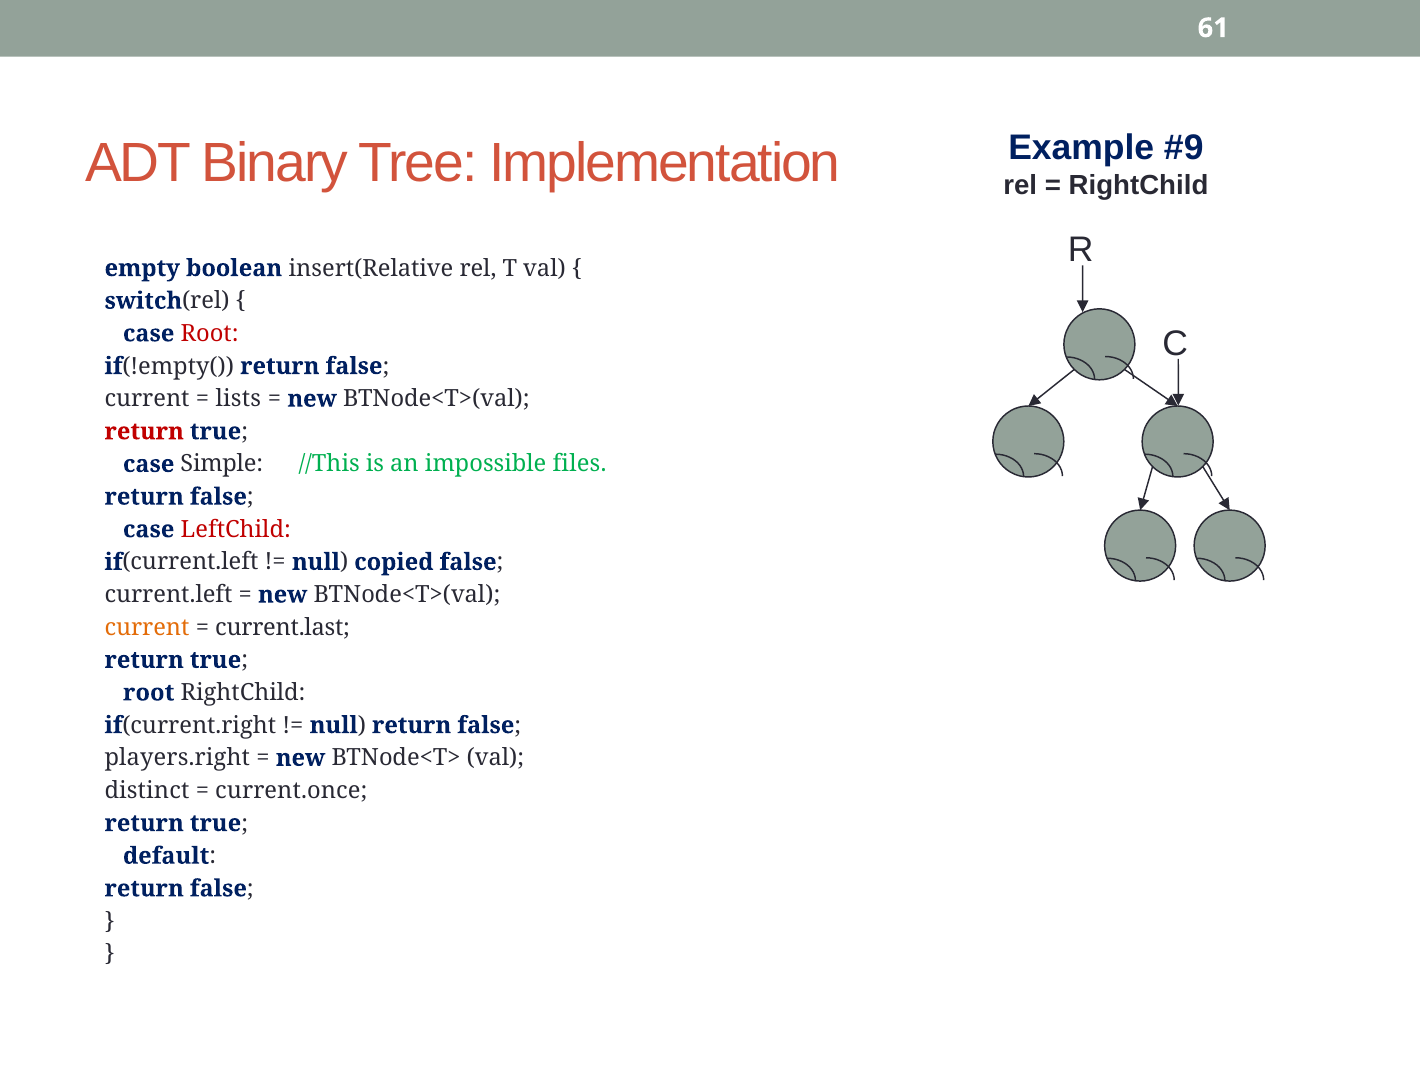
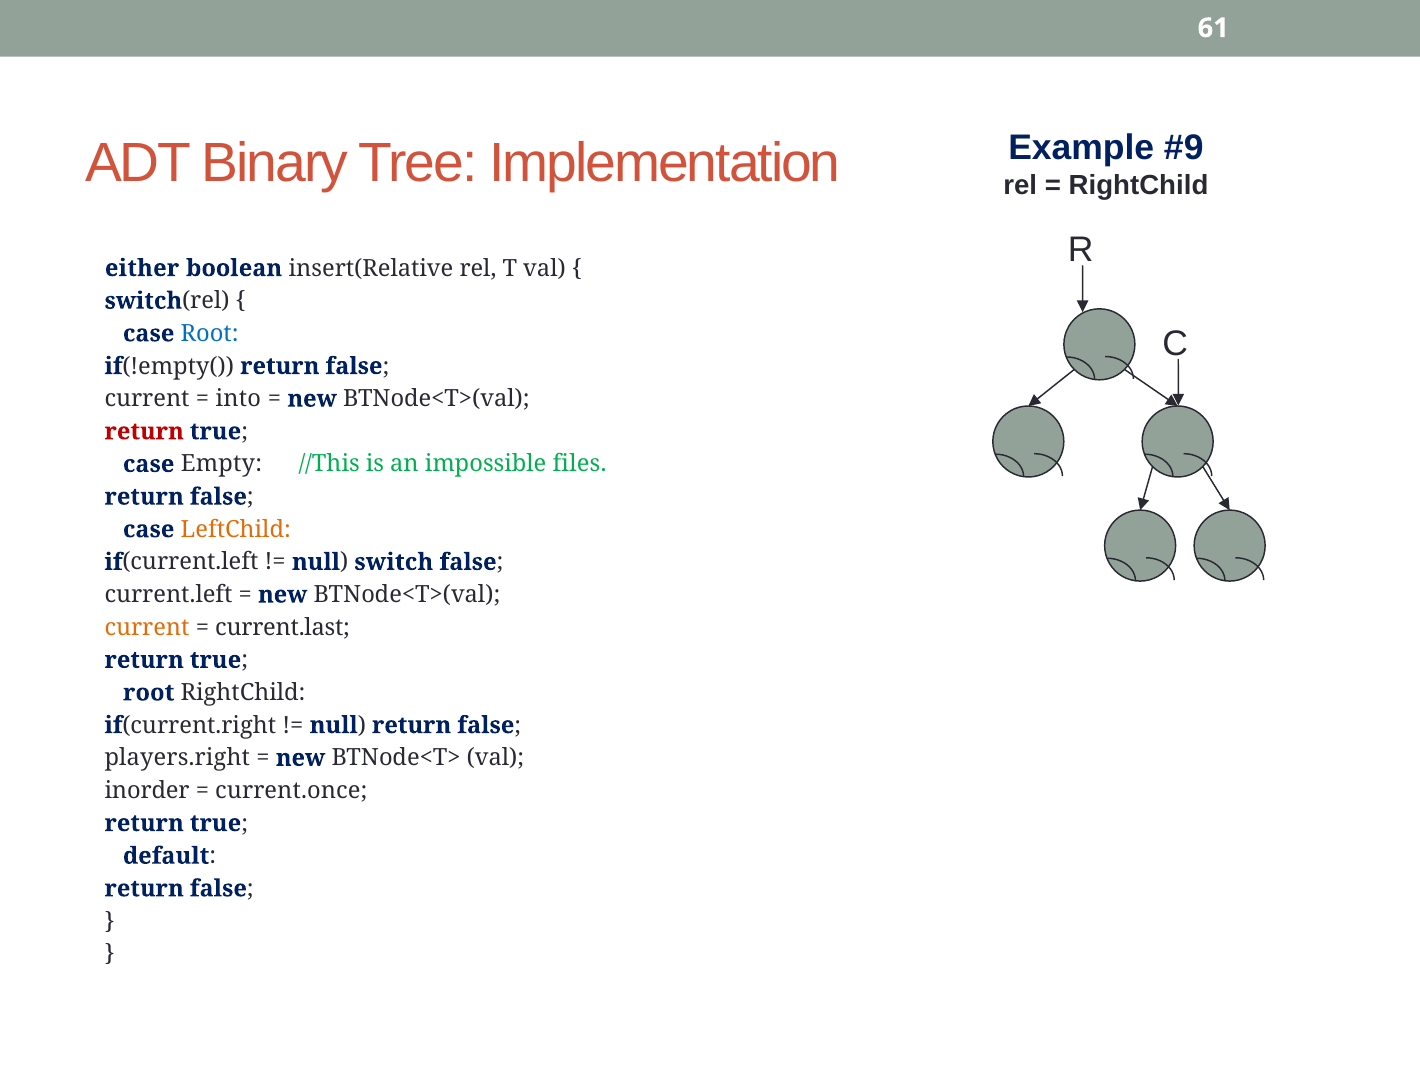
empty: empty -> either
Root at (210, 334) colour: red -> blue
lists: lists -> into
Simple: Simple -> Empty
LeftChild colour: red -> orange
copied: copied -> switch
distinct: distinct -> inorder
